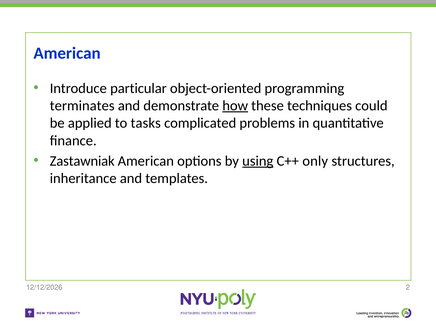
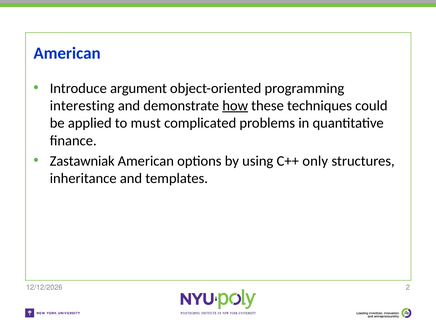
particular: particular -> argument
terminates: terminates -> interesting
tasks: tasks -> must
using underline: present -> none
